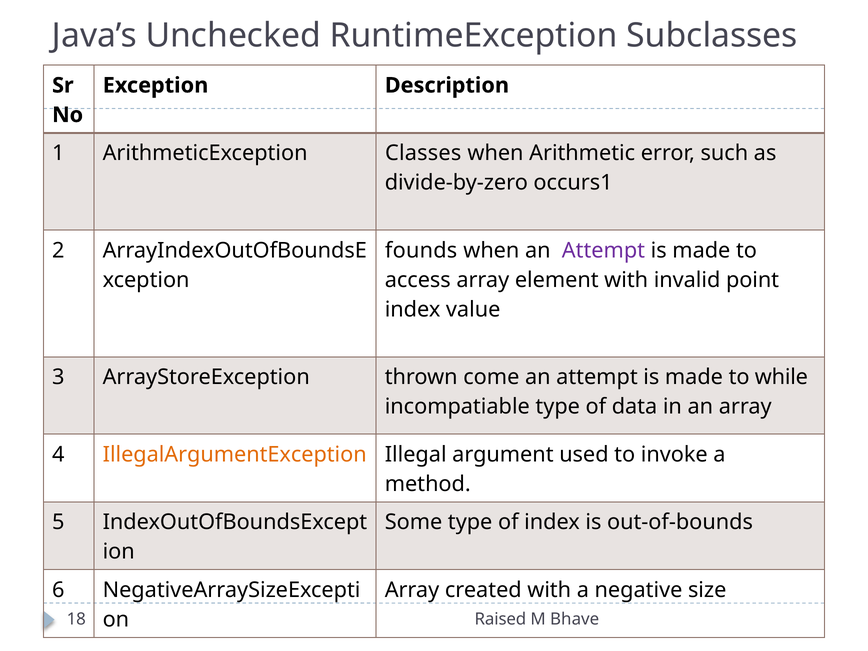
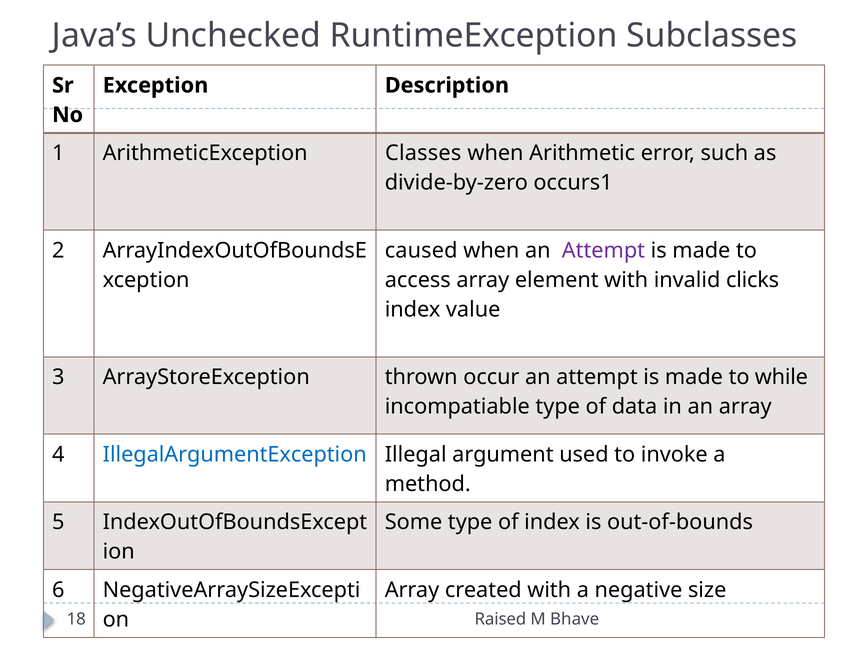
founds: founds -> caused
point: point -> clicks
come: come -> occur
IllegalArgumentException colour: orange -> blue
